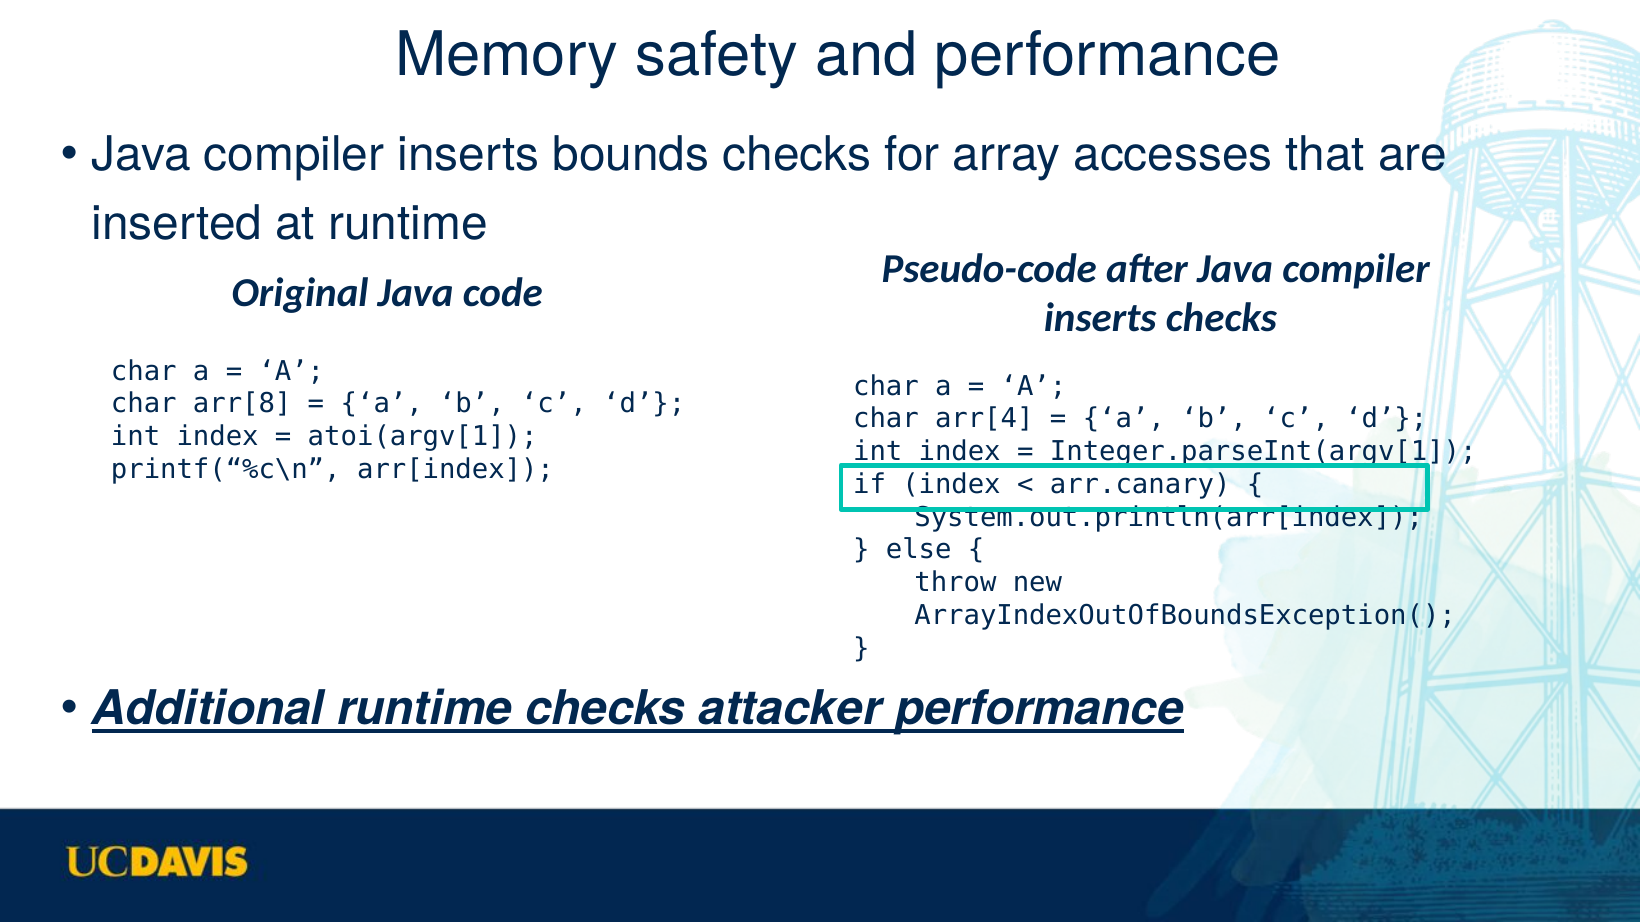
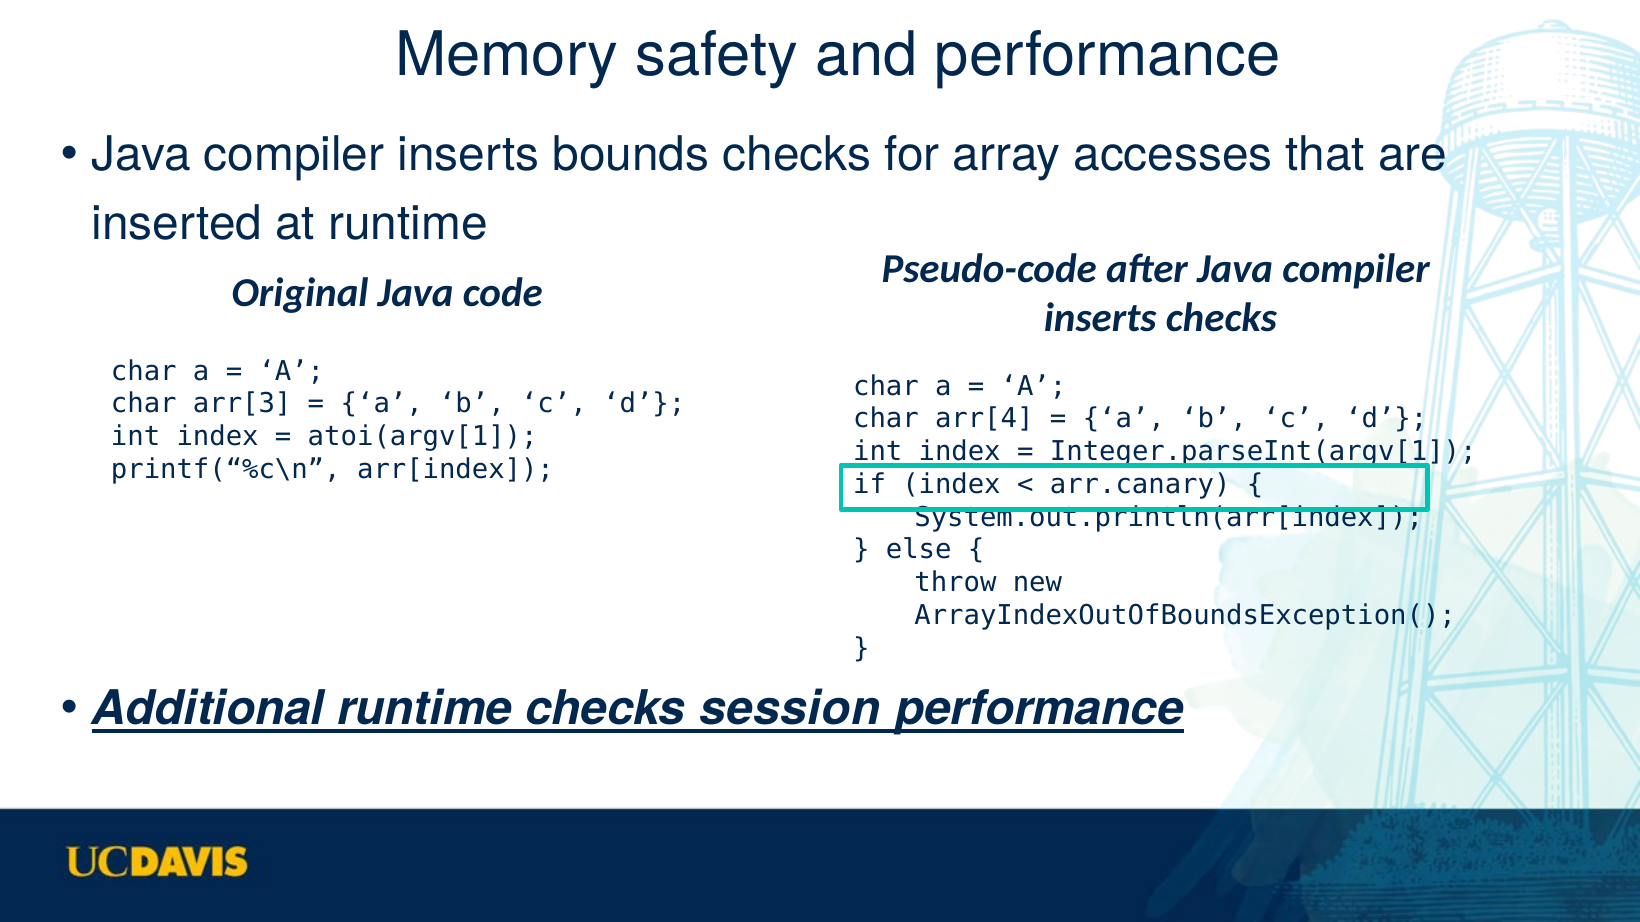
arr[8: arr[8 -> arr[3
attacker: attacker -> session
